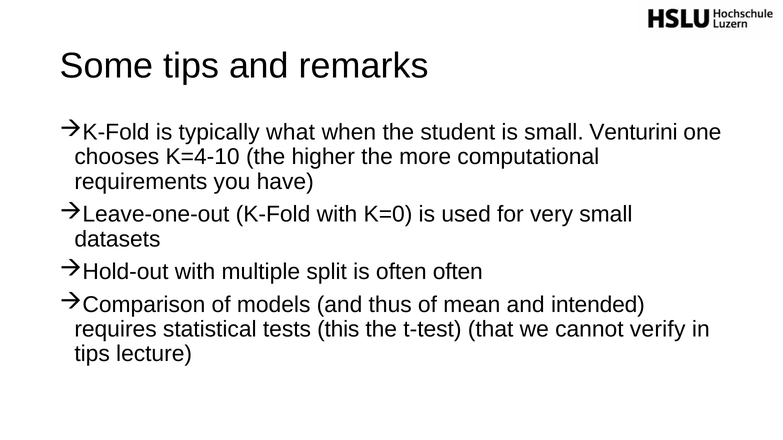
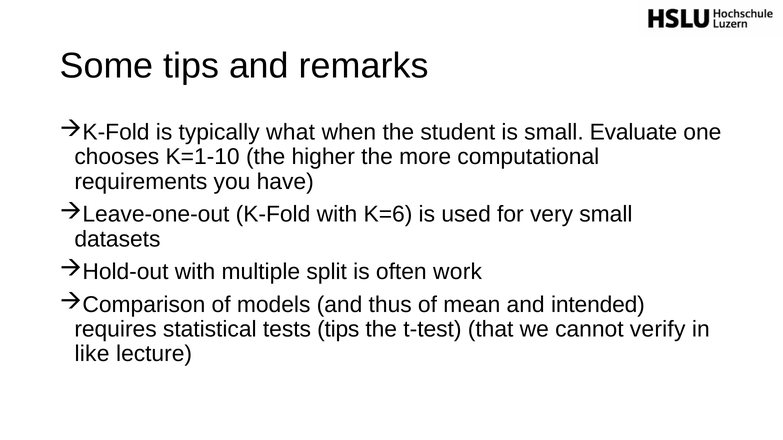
Venturini: Venturini -> Evaluate
K=4-10: K=4-10 -> K=1-10
K=0: K=0 -> K=6
often often: often -> work
tests this: this -> tips
tips at (92, 354): tips -> like
